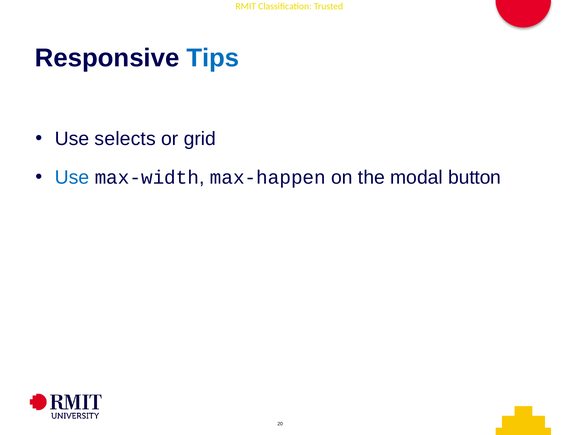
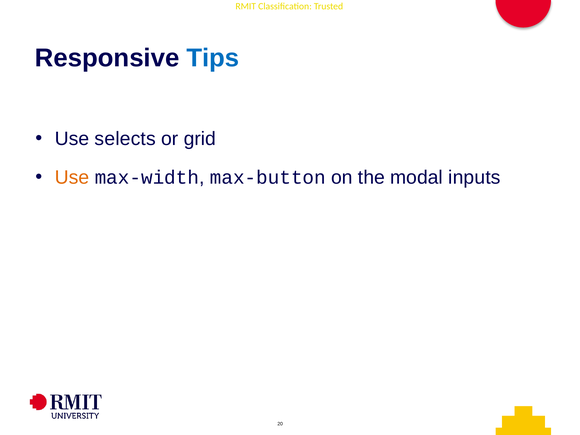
Use at (72, 178) colour: blue -> orange
max-happen: max-happen -> max-button
button: button -> inputs
